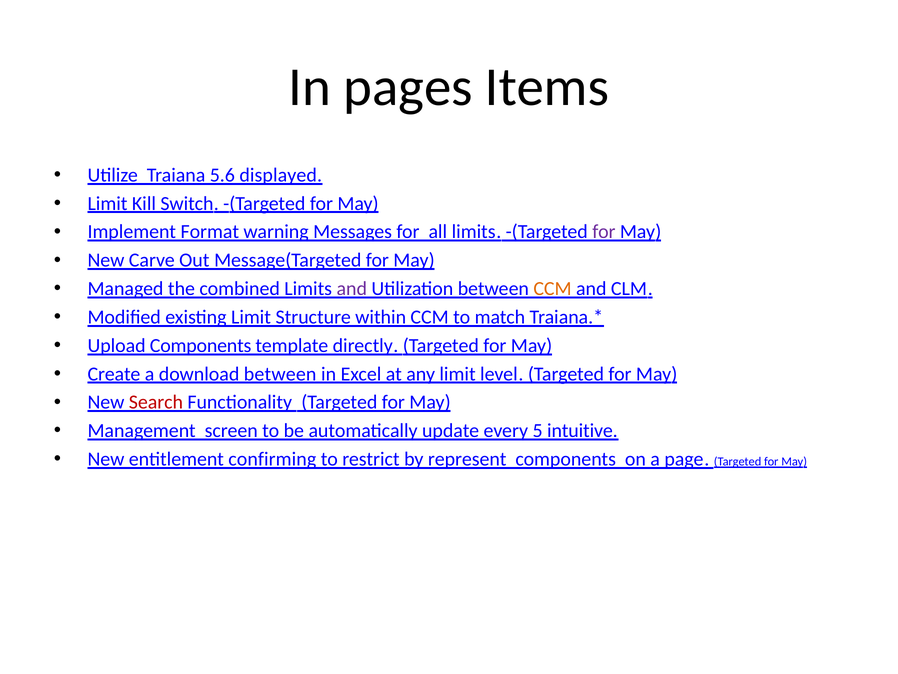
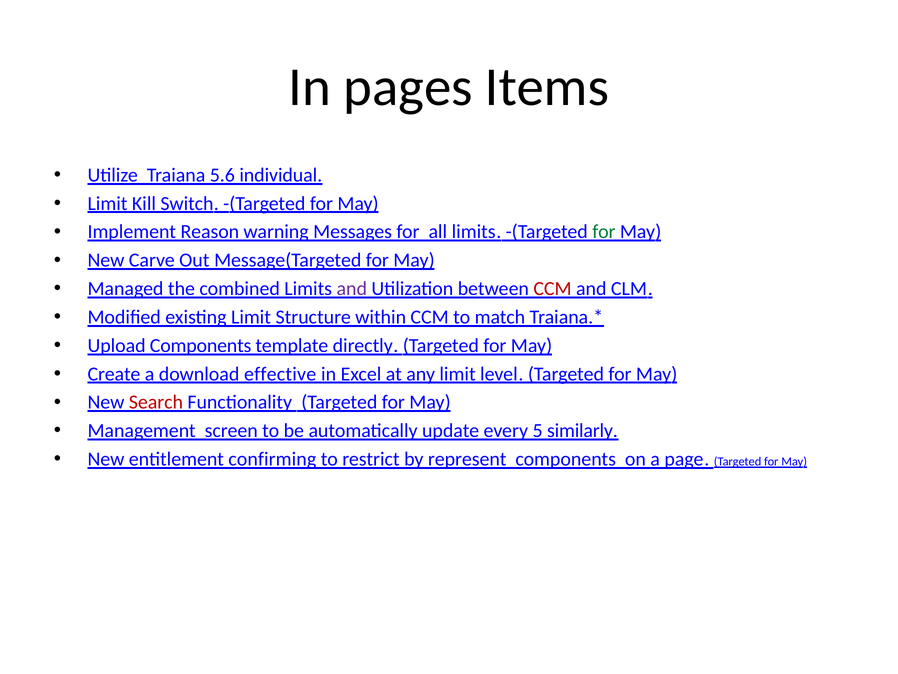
displayed: displayed -> individual
Format: Format -> Reason
for at (604, 232) colour: purple -> green
CCM at (552, 289) colour: orange -> red
download between: between -> effective
intuitive: intuitive -> similarly
